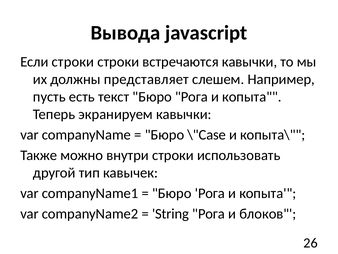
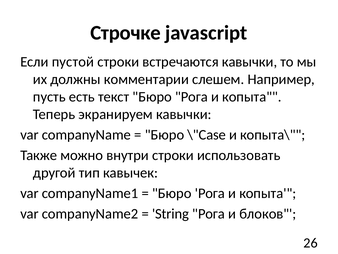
Вывода: Вывода -> Строчке
Если строки: строки -> пустой
представляет: представляет -> комментарии
